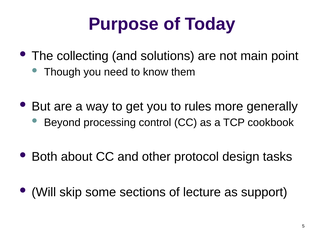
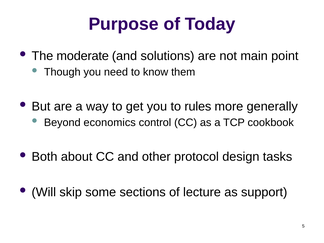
collecting: collecting -> moderate
processing: processing -> economics
